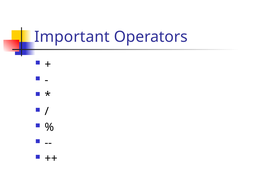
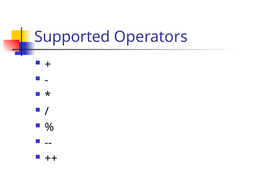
Important: Important -> Supported
